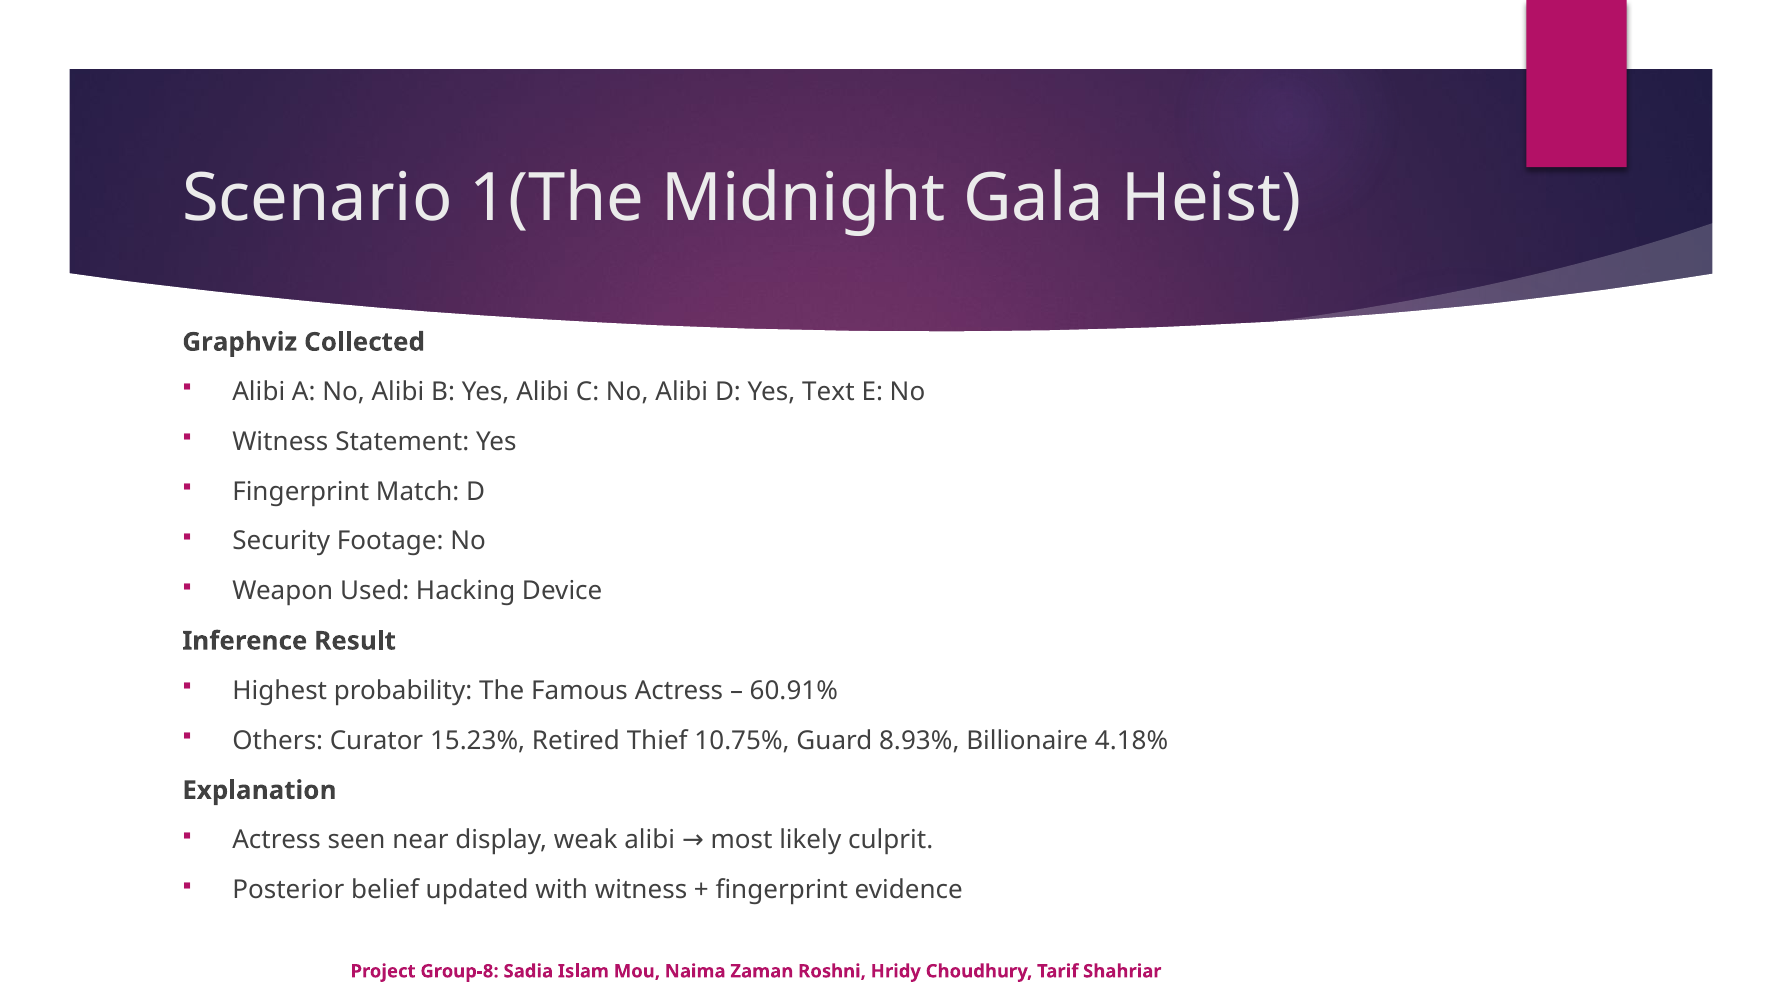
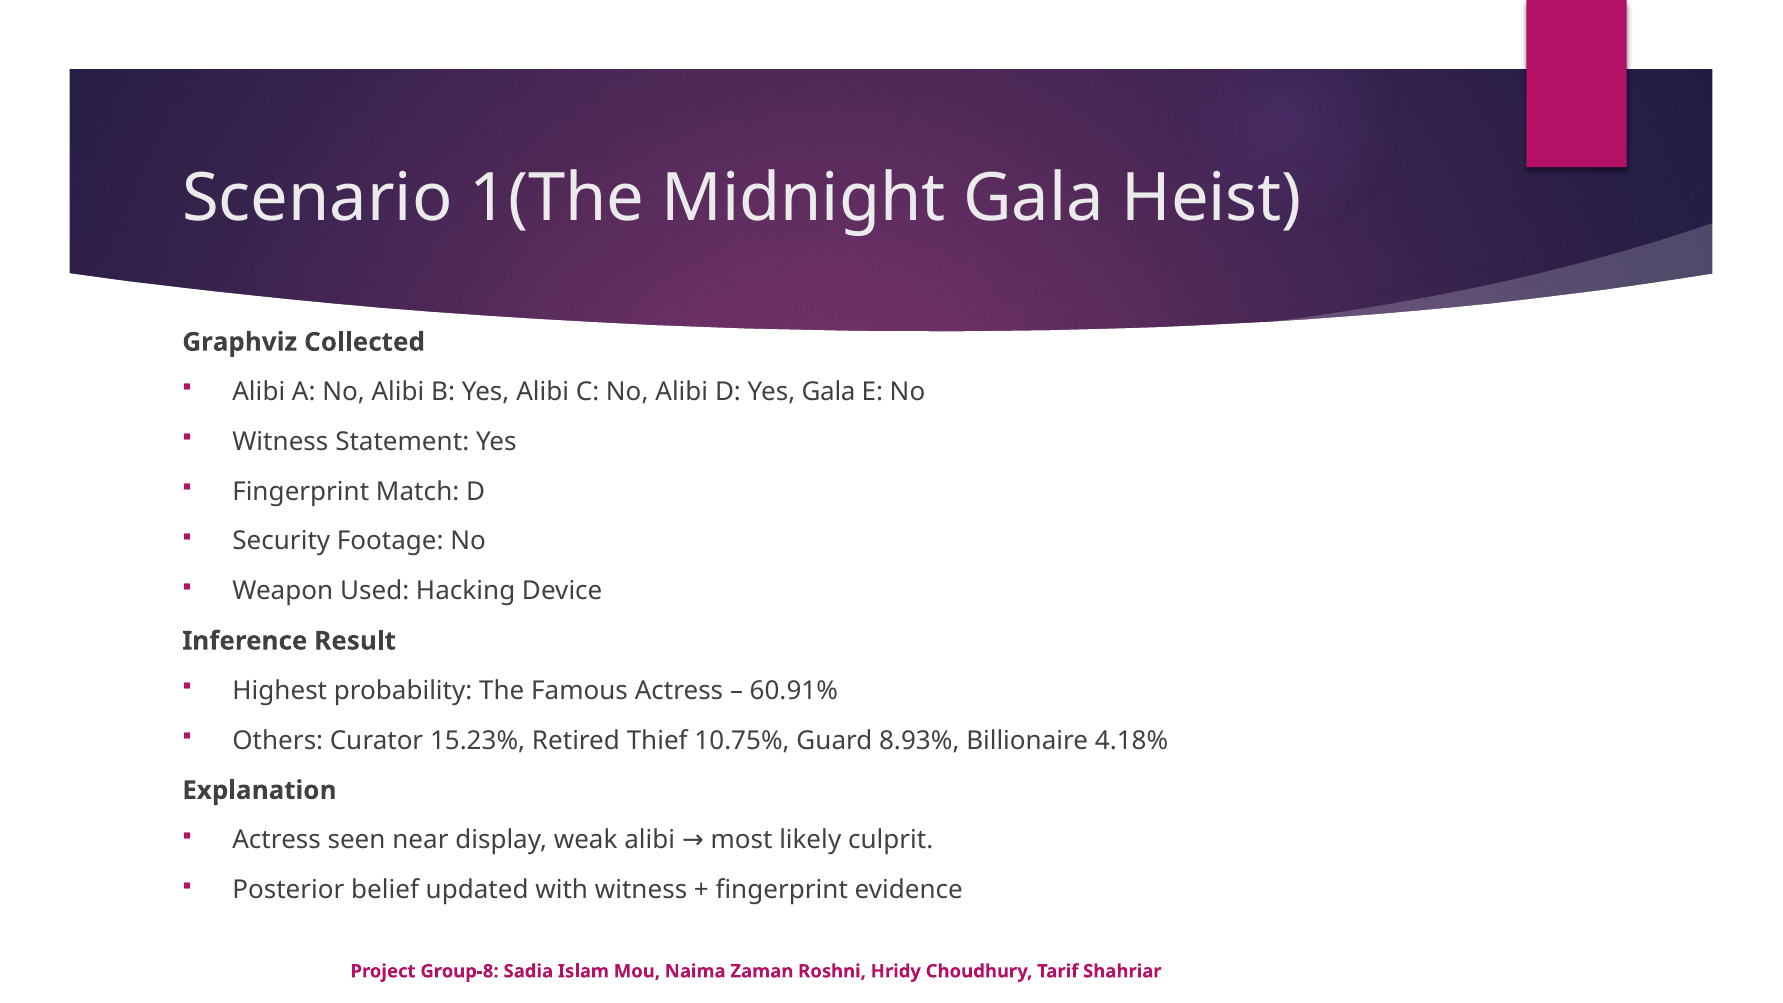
Yes Text: Text -> Gala
